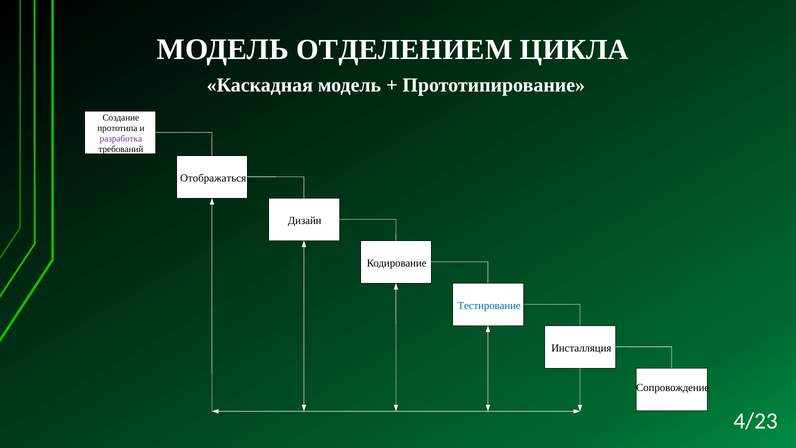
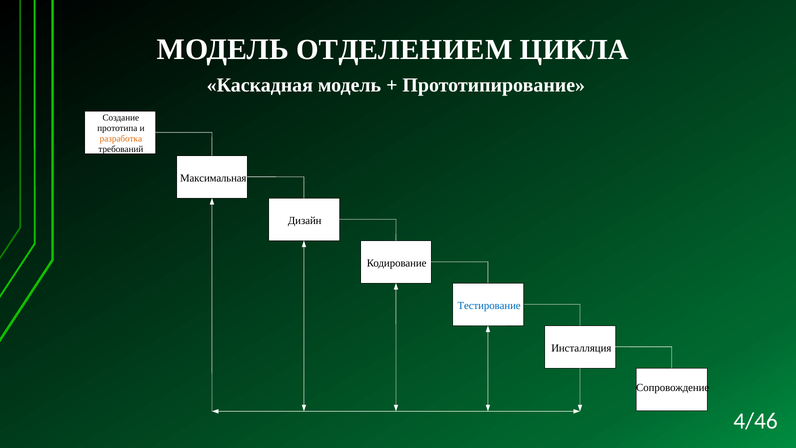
разработка colour: purple -> orange
Отображаться: Отображаться -> Максимальная
4/23: 4/23 -> 4/46
